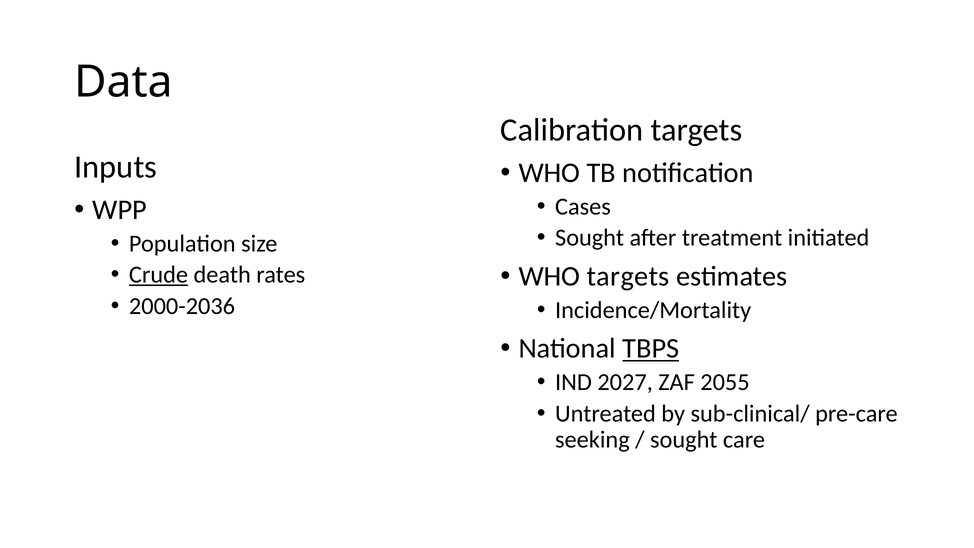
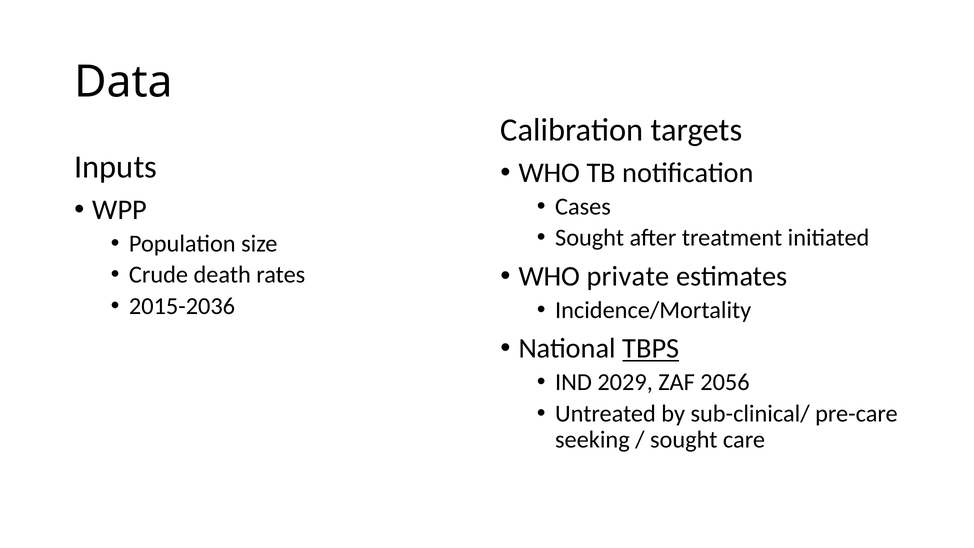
WHO targets: targets -> private
Crude underline: present -> none
2000-2036: 2000-2036 -> 2015-2036
2027: 2027 -> 2029
2055: 2055 -> 2056
